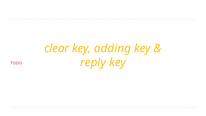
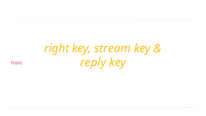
clear: clear -> right
adding: adding -> stream
